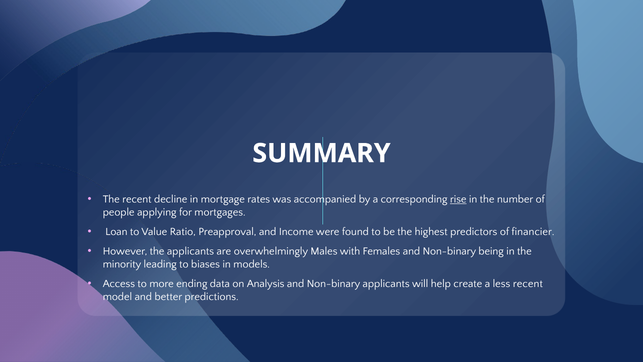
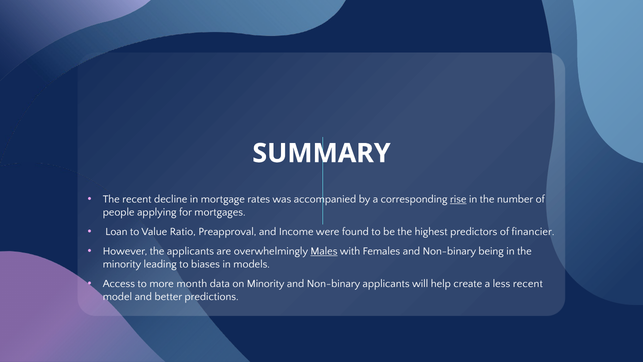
Males underline: none -> present
ending: ending -> month
on Analysis: Analysis -> Minority
